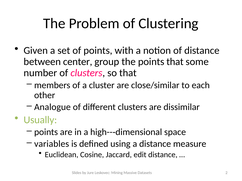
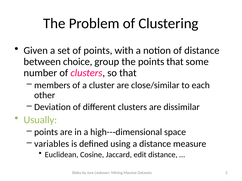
center: center -> choice
Analogue: Analogue -> Deviation
